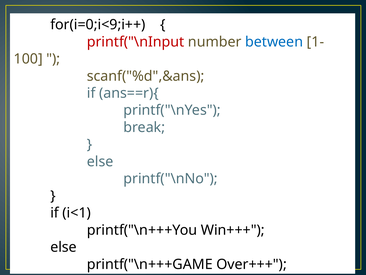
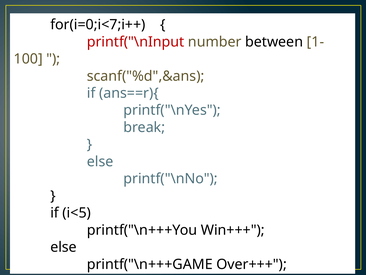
for(i=0;i<9;i++: for(i=0;i<9;i++ -> for(i=0;i<7;i++
between colour: blue -> black
i<1: i<1 -> i<5
